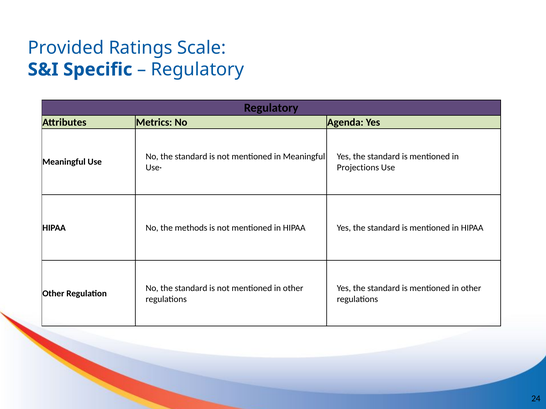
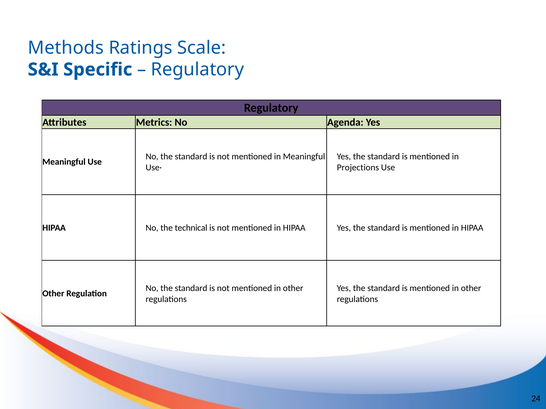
Provided: Provided -> Methods
methods: methods -> technical
